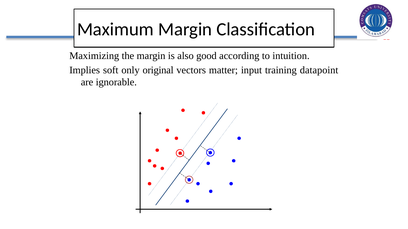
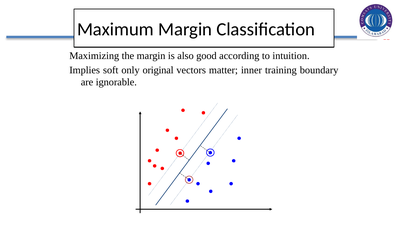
input: input -> inner
datapoint: datapoint -> boundary
